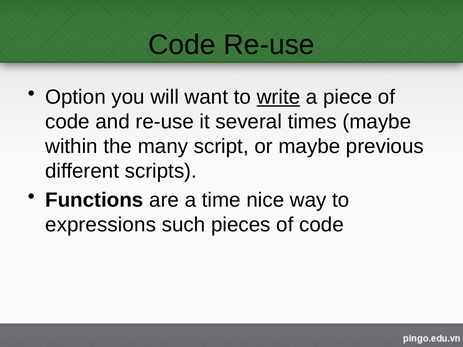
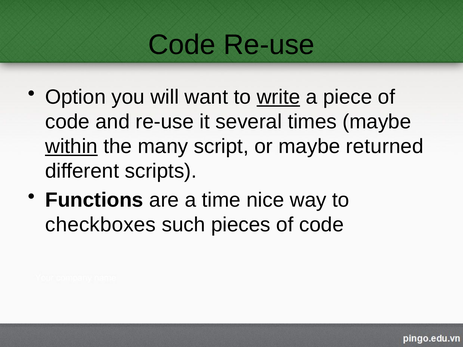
within underline: none -> present
previous: previous -> returned
expressions: expressions -> checkboxes
